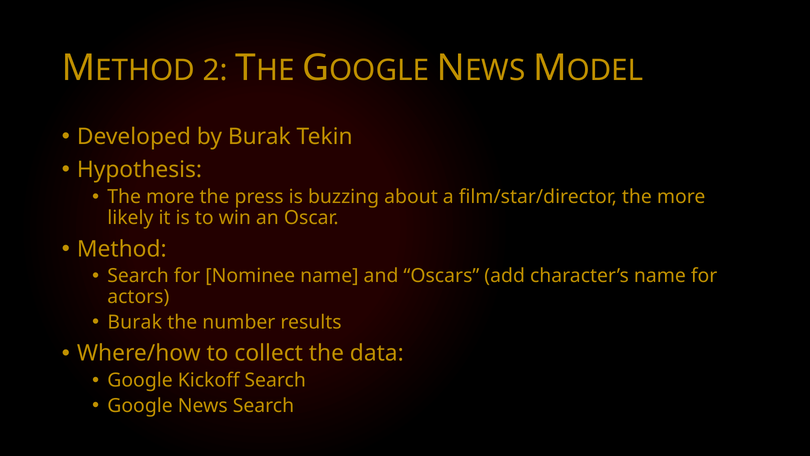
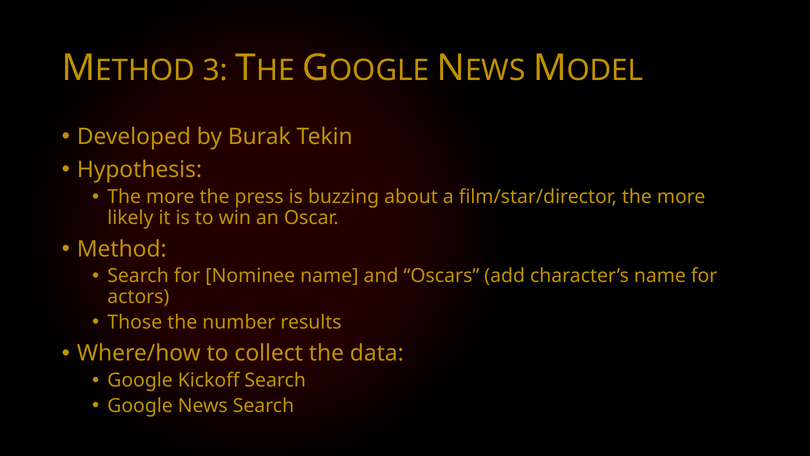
2: 2 -> 3
Burak at (135, 322): Burak -> Those
